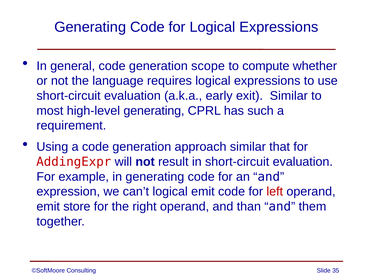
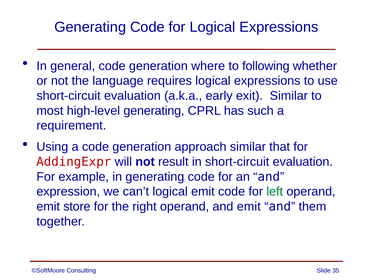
scope: scope -> where
compute: compute -> following
left colour: red -> green
and than: than -> emit
